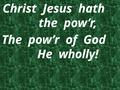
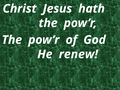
wholly: wholly -> renew
